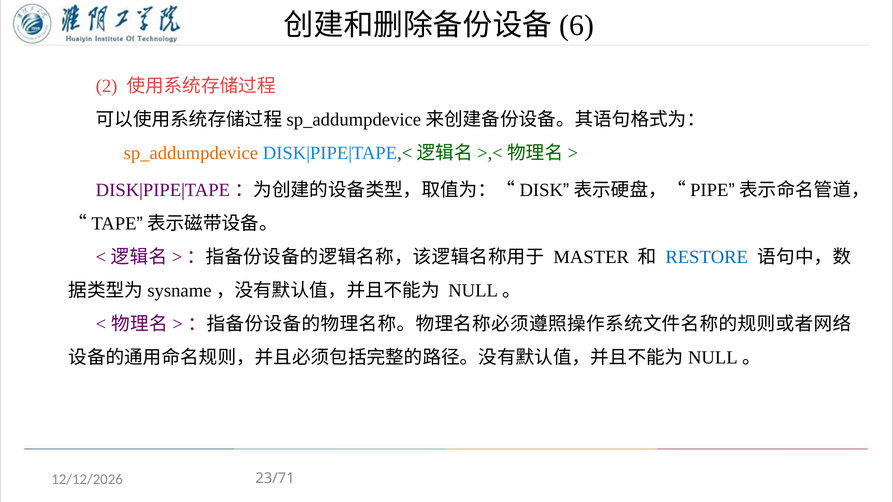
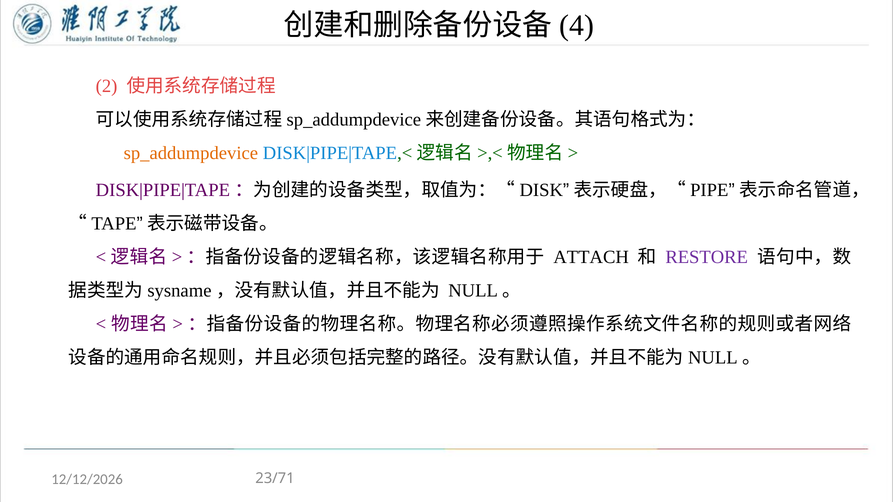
6: 6 -> 4
MASTER: MASTER -> ATTACH
RESTORE colour: blue -> purple
